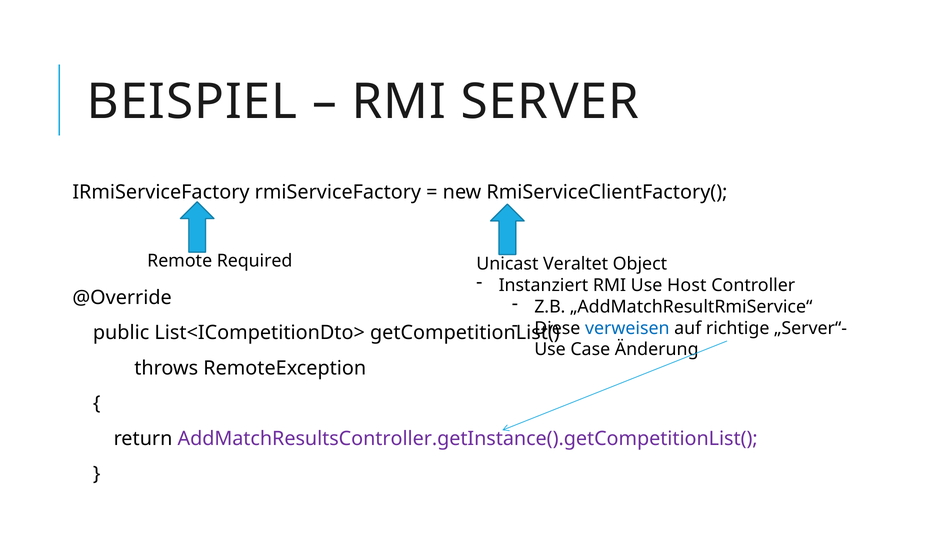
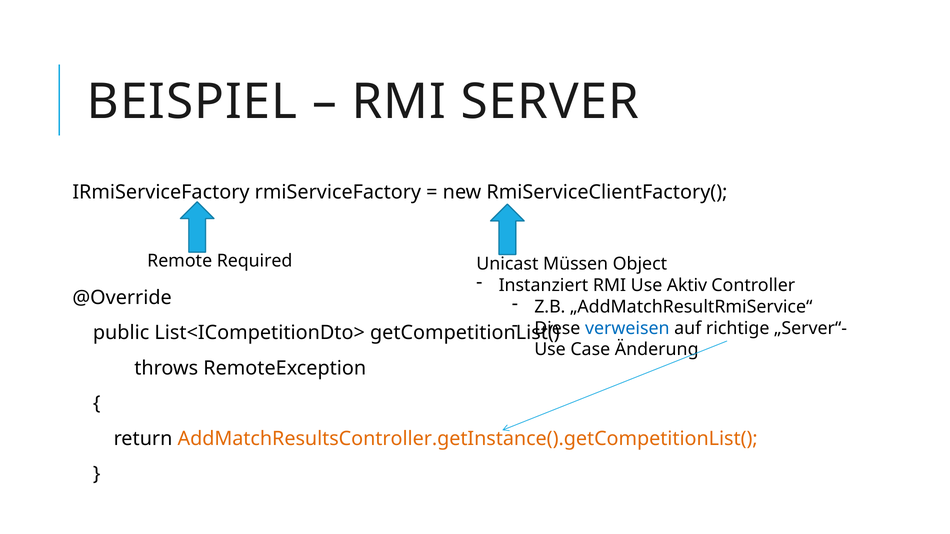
Veraltet: Veraltet -> Müssen
Host: Host -> Aktiv
AddMatchResultsController.getInstance().getCompetitionList( colour: purple -> orange
